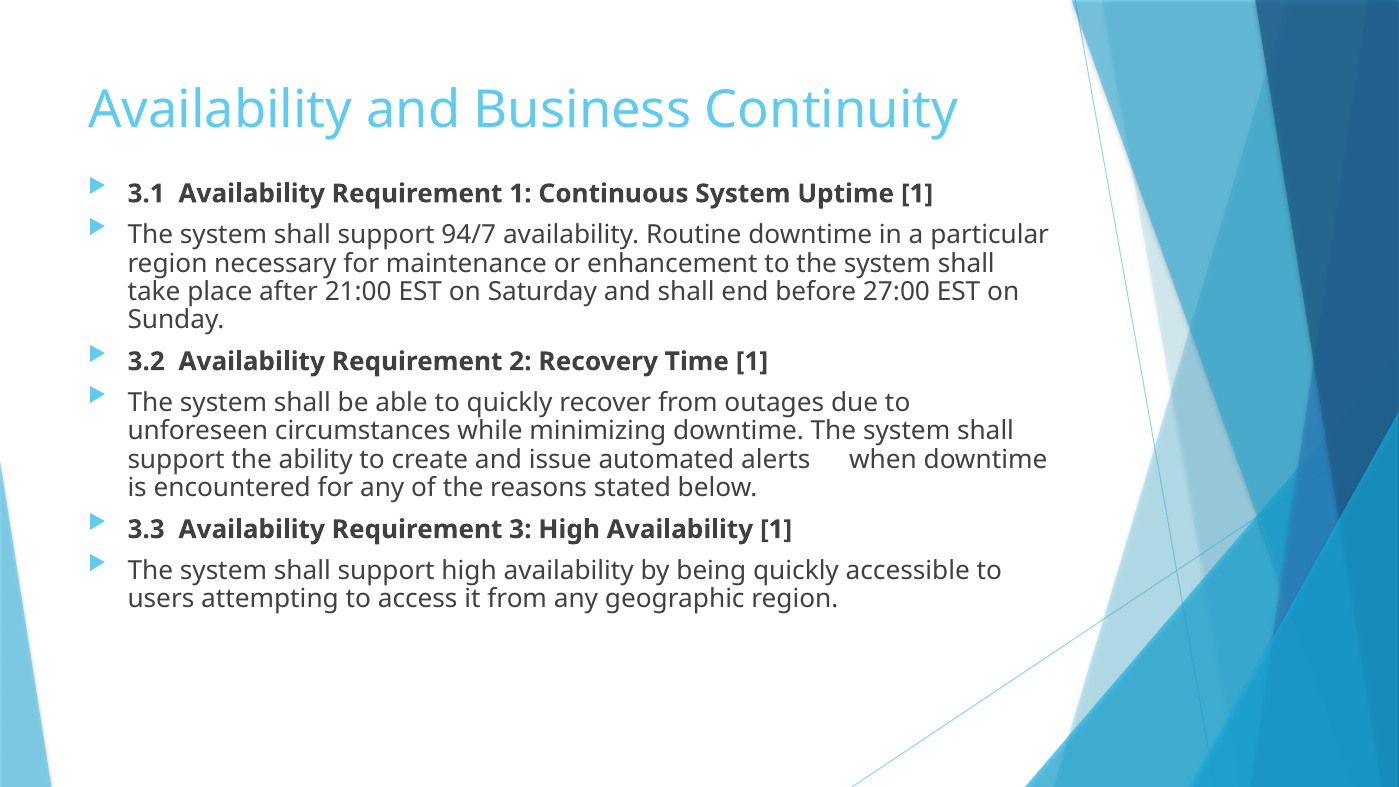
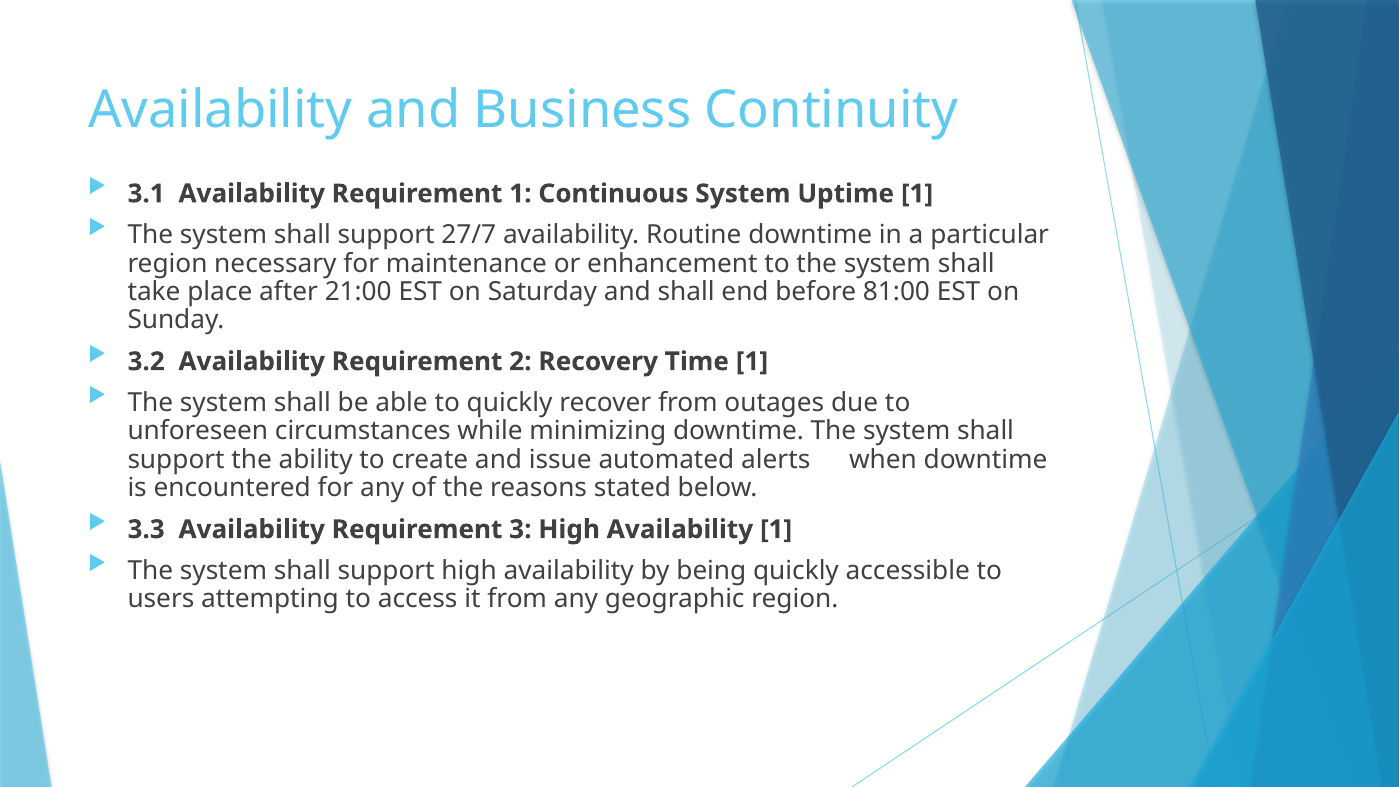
94/7: 94/7 -> 27/7
27:00: 27:00 -> 81:00
